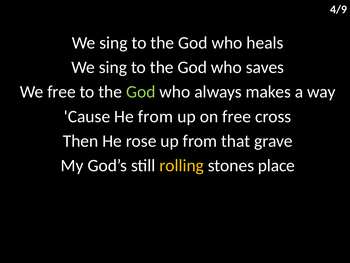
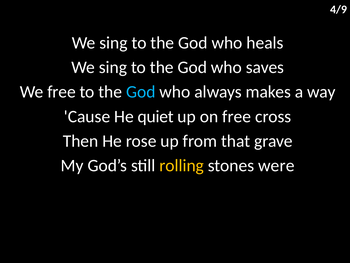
God at (141, 92) colour: light green -> light blue
He from: from -> quiet
place: place -> were
